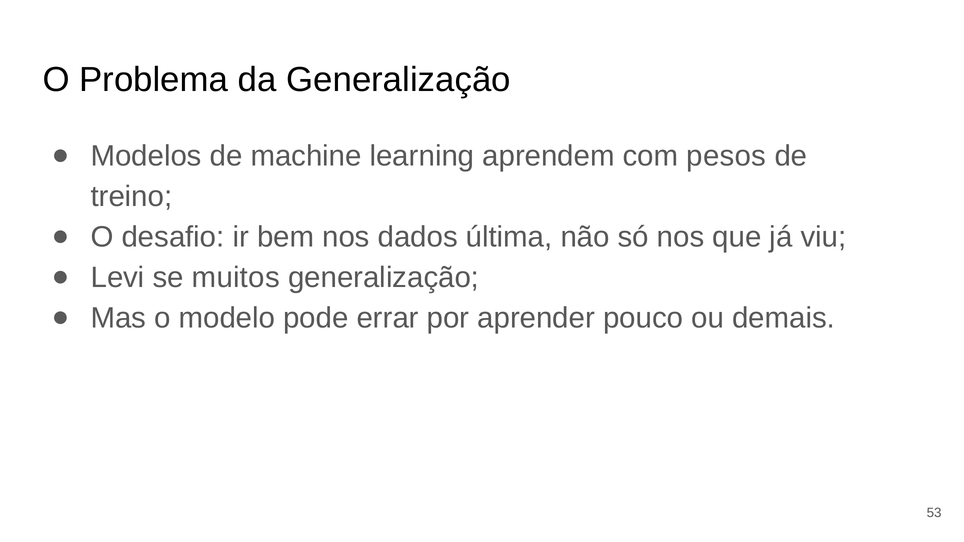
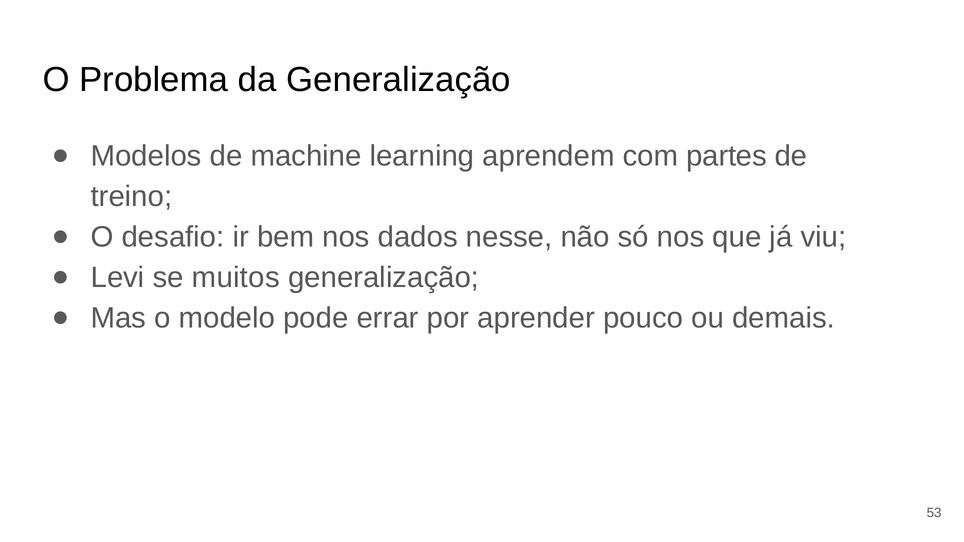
pesos: pesos -> partes
última: última -> nesse
